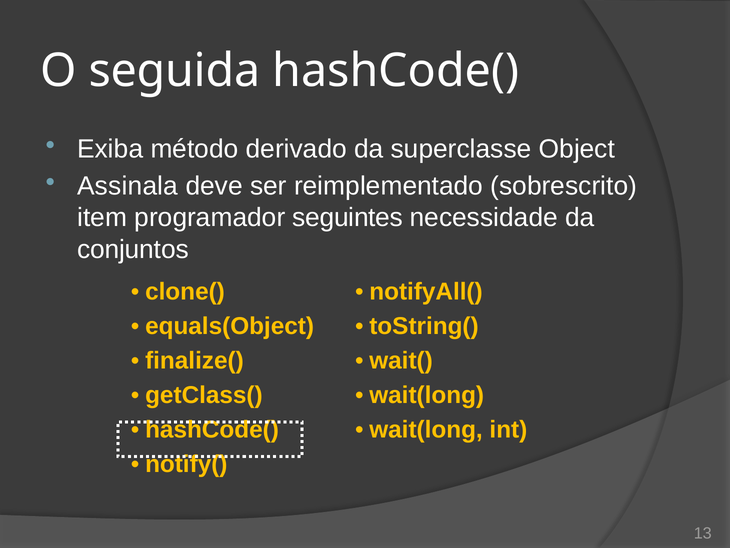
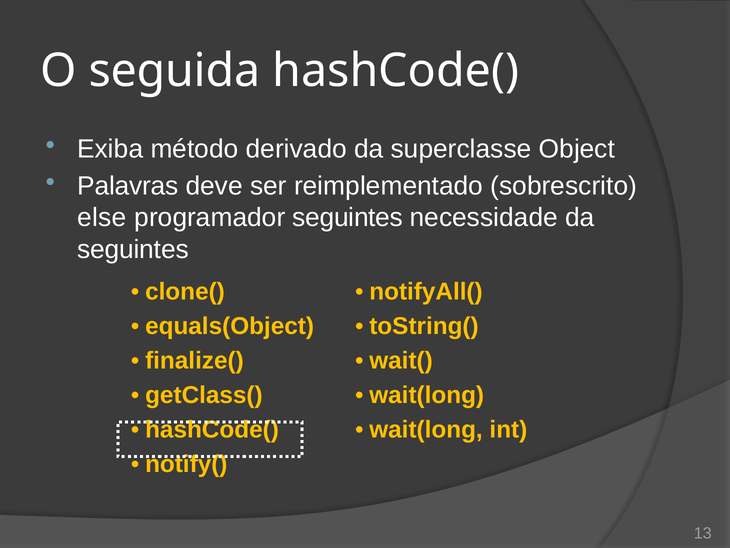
Assinala: Assinala -> Palavras
item: item -> else
conjuntos at (133, 249): conjuntos -> seguintes
